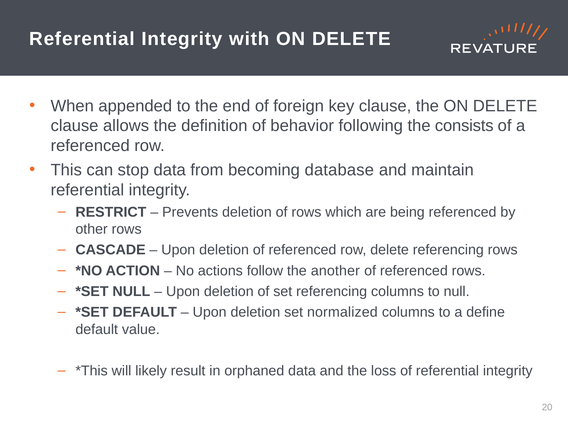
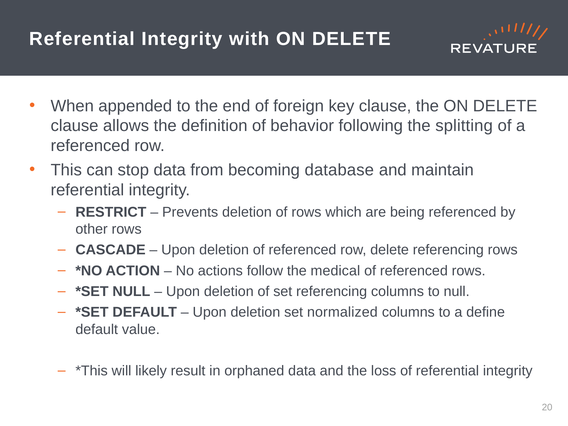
consists: consists -> splitting
another: another -> medical
